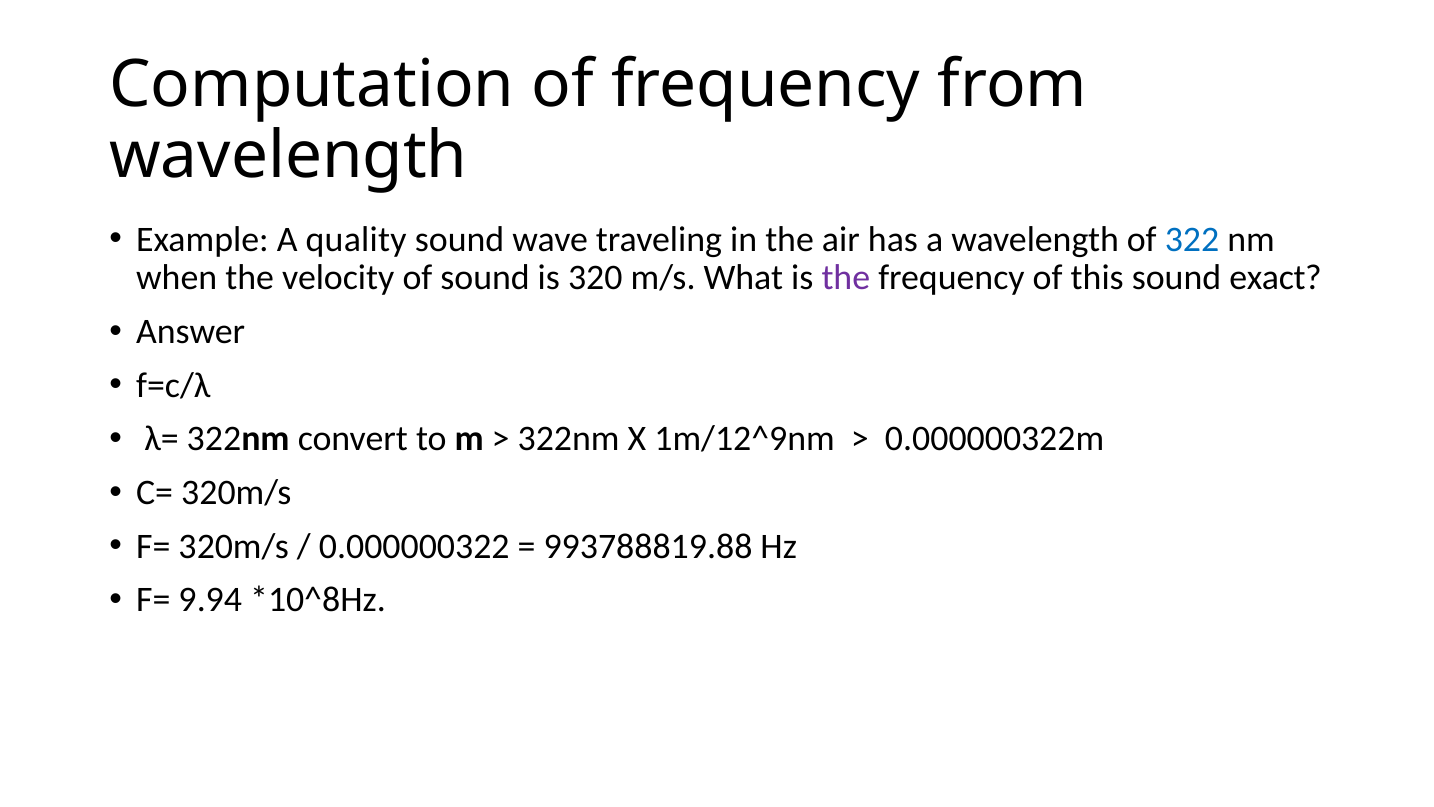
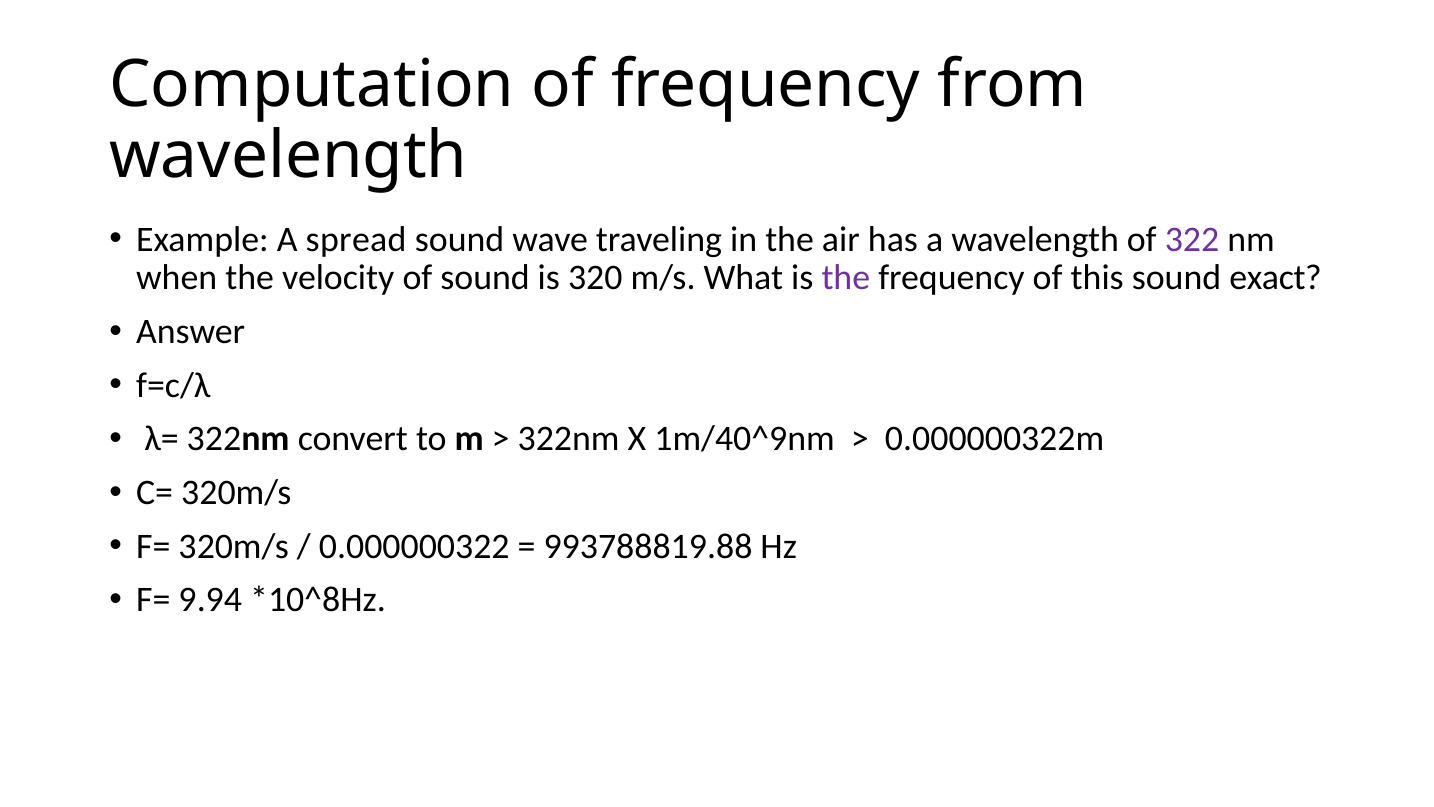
quality: quality -> spread
322 colour: blue -> purple
1m/12^9nm: 1m/12^9nm -> 1m/40^9nm
